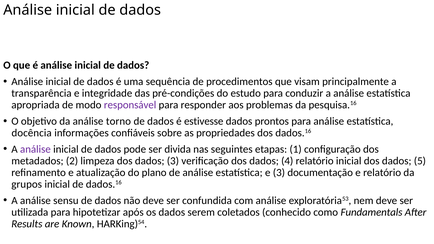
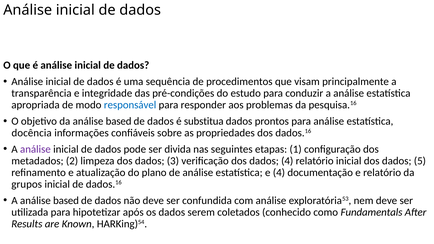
responsável colour: purple -> blue
da análise torno: torno -> based
estivesse: estivesse -> substitua
e 3: 3 -> 4
A análise sensu: sensu -> based
